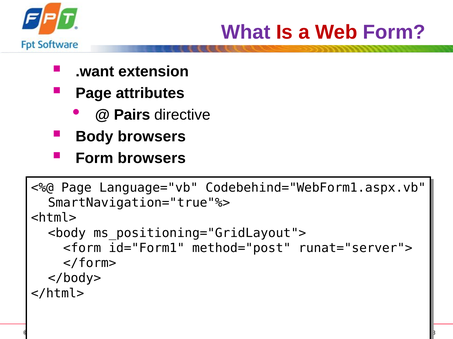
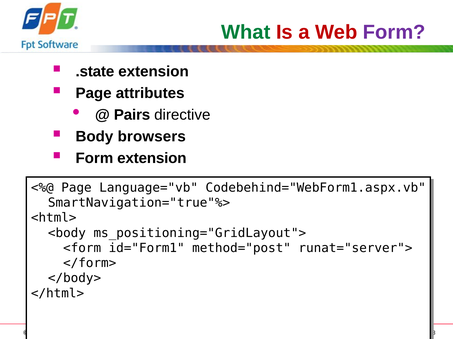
What colour: purple -> green
.want: .want -> .state
Form browsers: browsers -> extension
